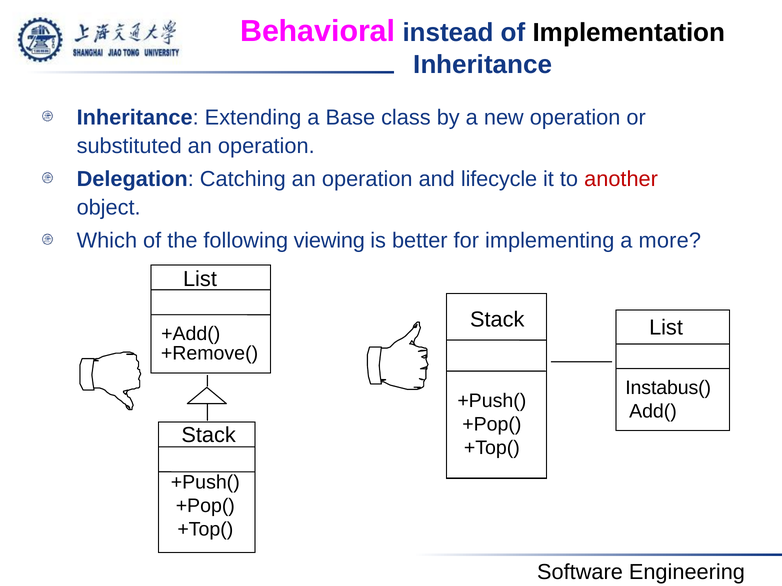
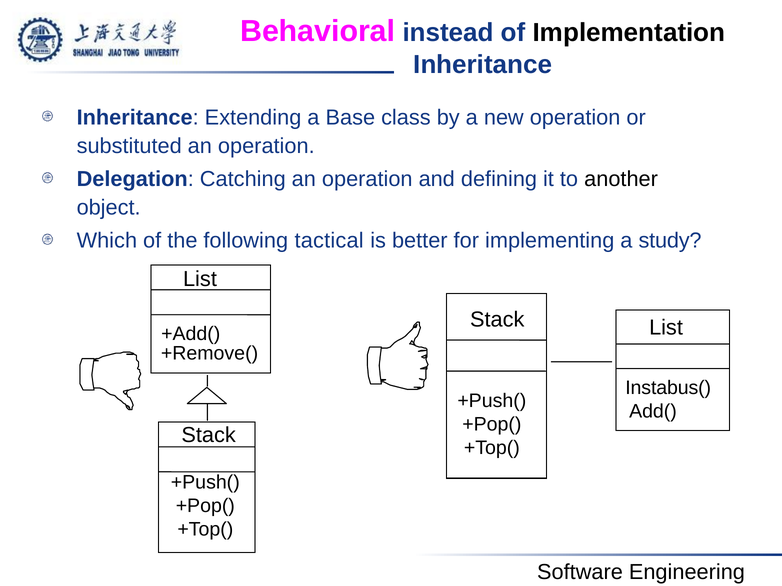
lifecycle: lifecycle -> defining
another colour: red -> black
viewing: viewing -> tactical
more: more -> study
